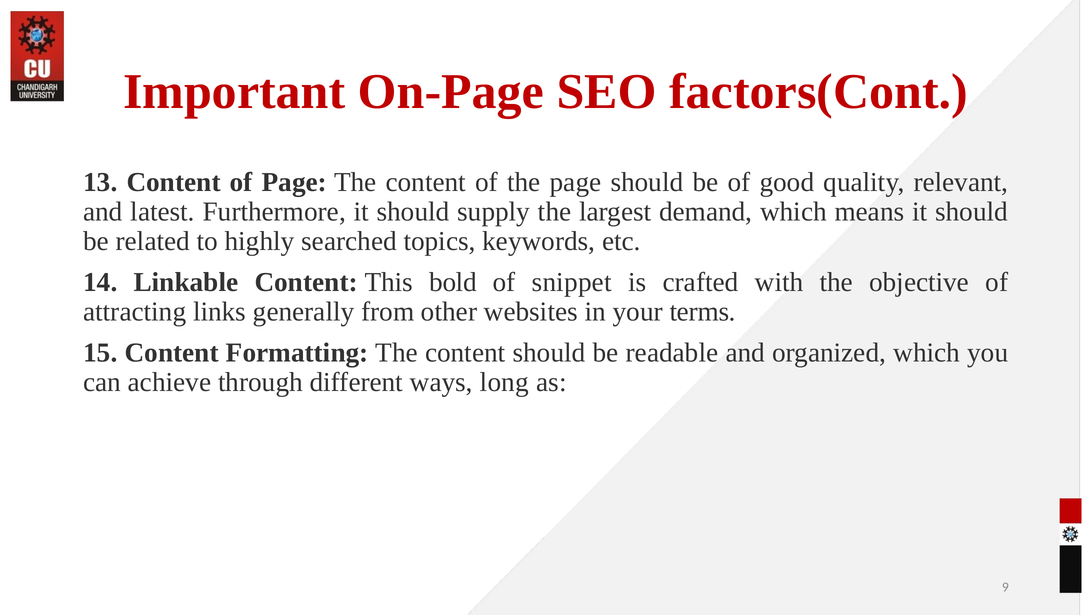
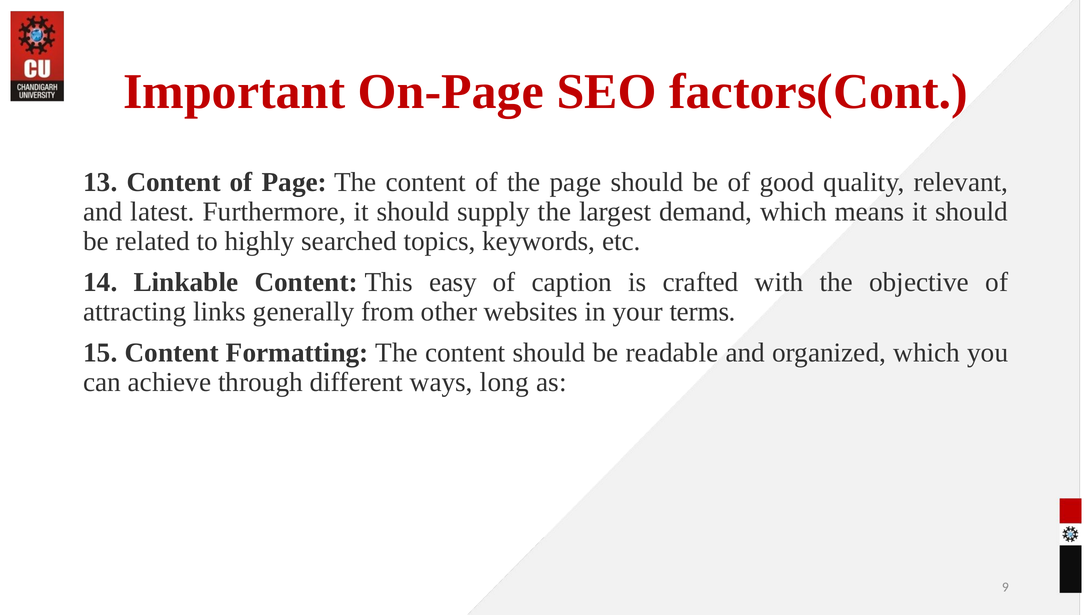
bold: bold -> easy
snippet: snippet -> caption
